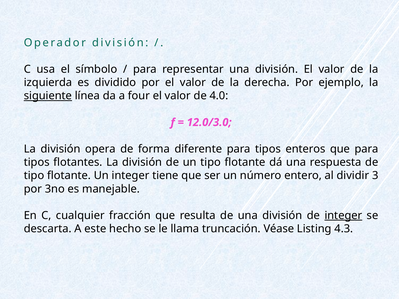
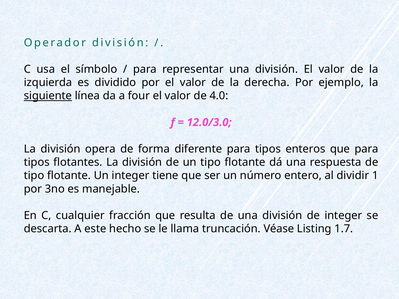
3: 3 -> 1
integer at (343, 216) underline: present -> none
4.3: 4.3 -> 1.7
